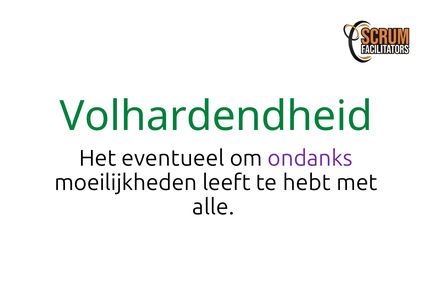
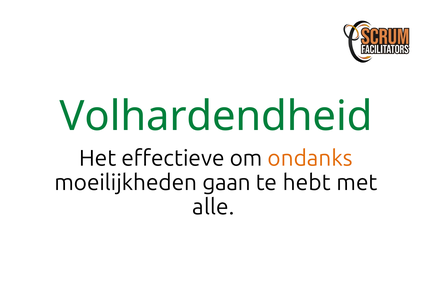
eventueel: eventueel -> effectieve
ondanks colour: purple -> orange
leeft: leeft -> gaan
